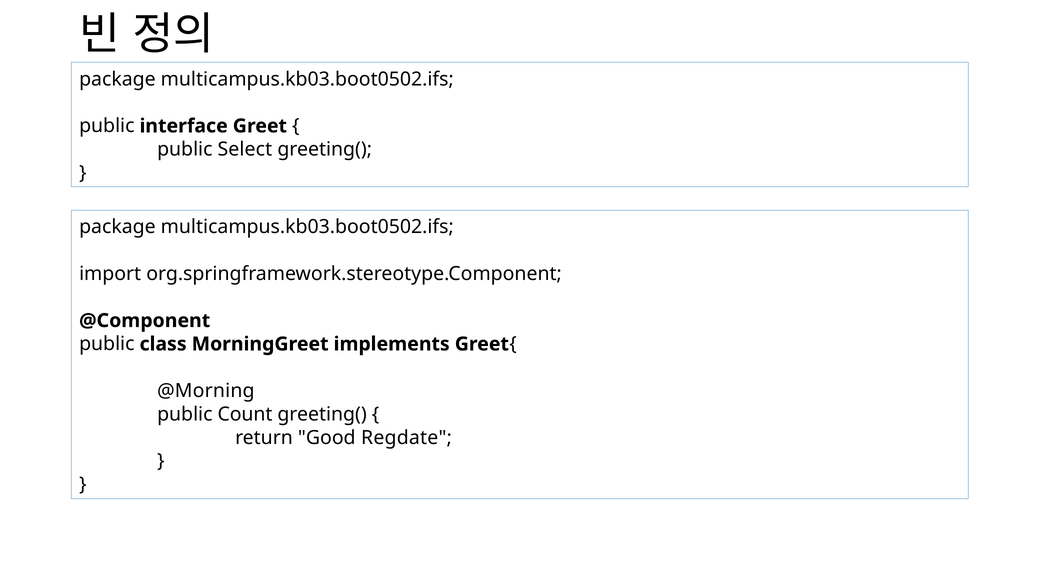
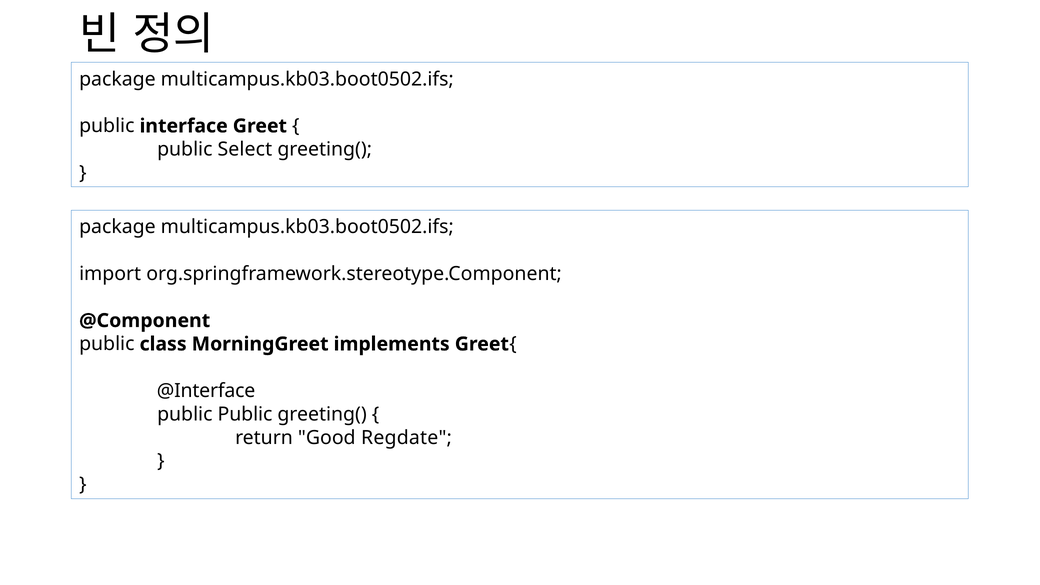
@Morning: @Morning -> @Interface
public Count: Count -> Public
